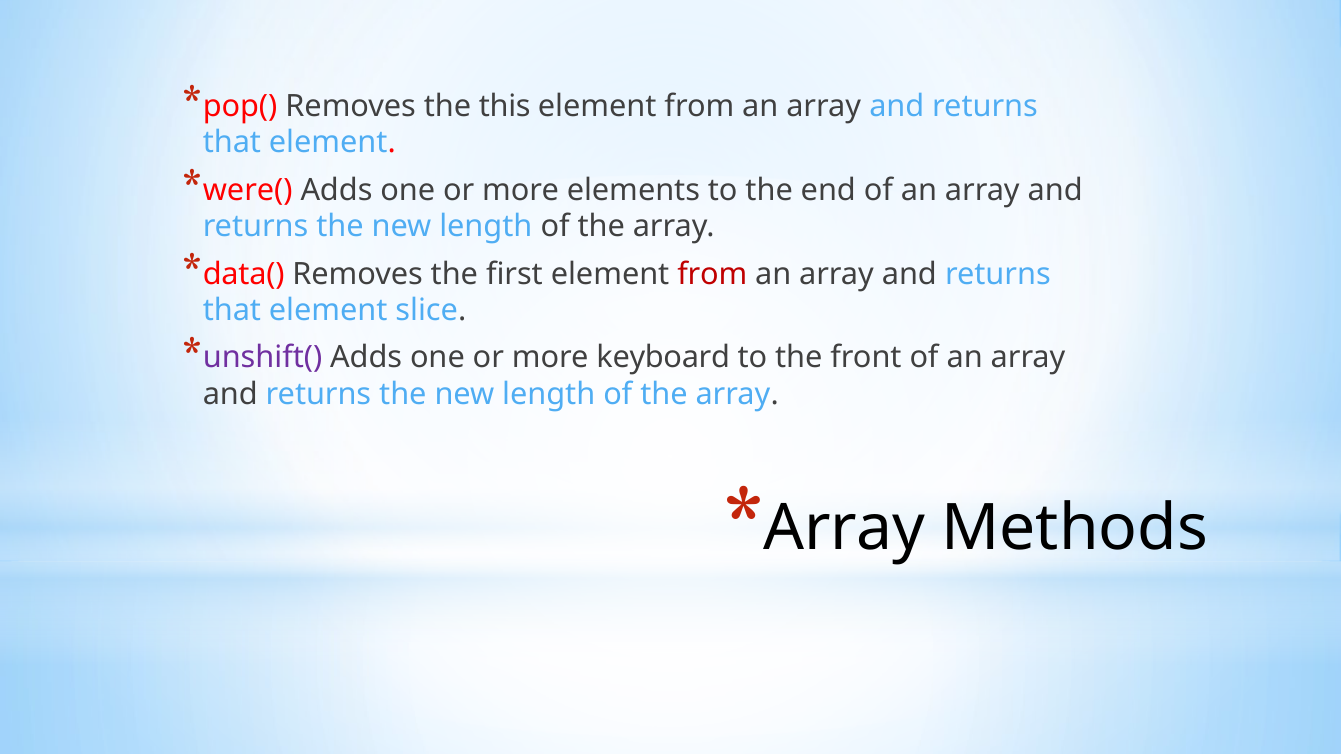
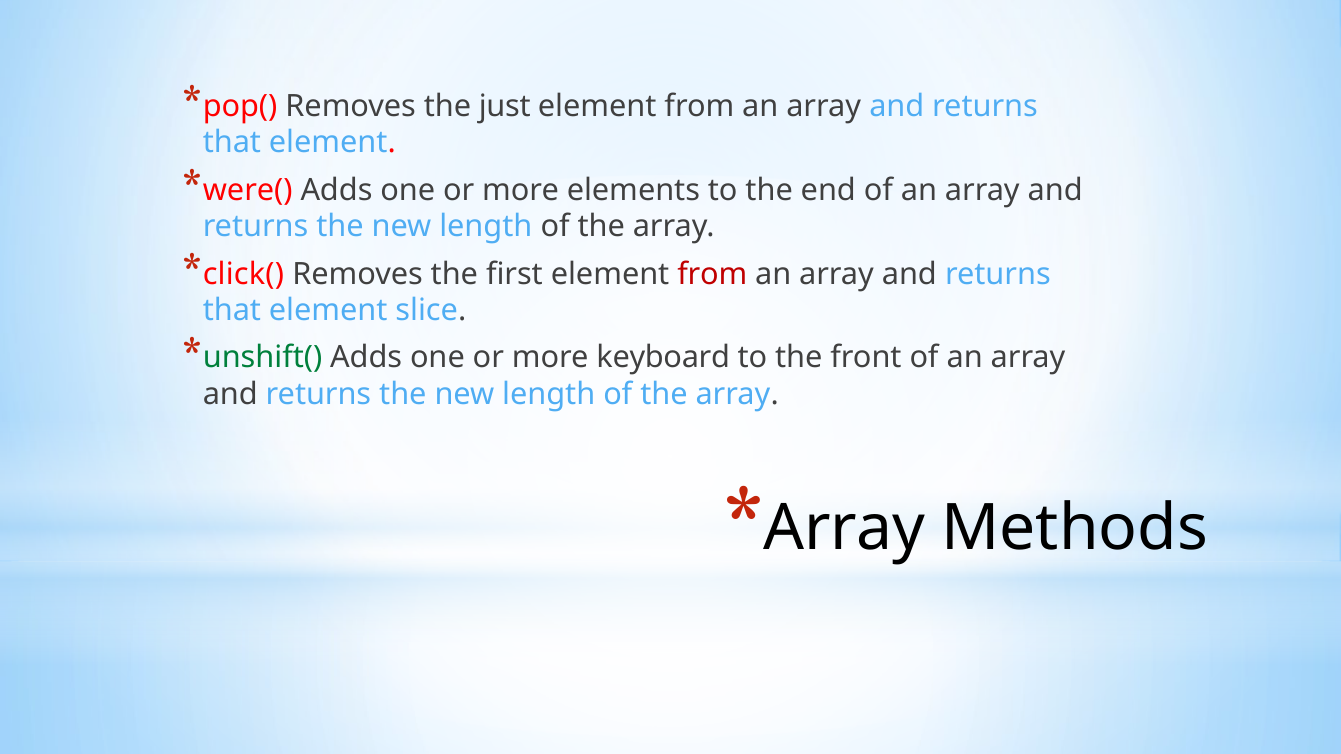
this: this -> just
data(: data( -> click(
unshift( colour: purple -> green
